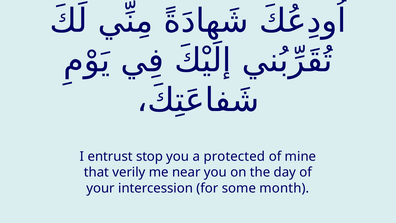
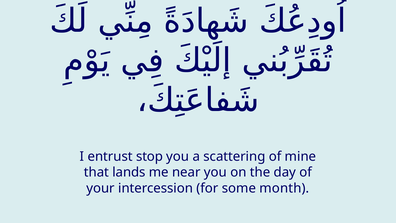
protected: protected -> scattering
verily: verily -> lands
